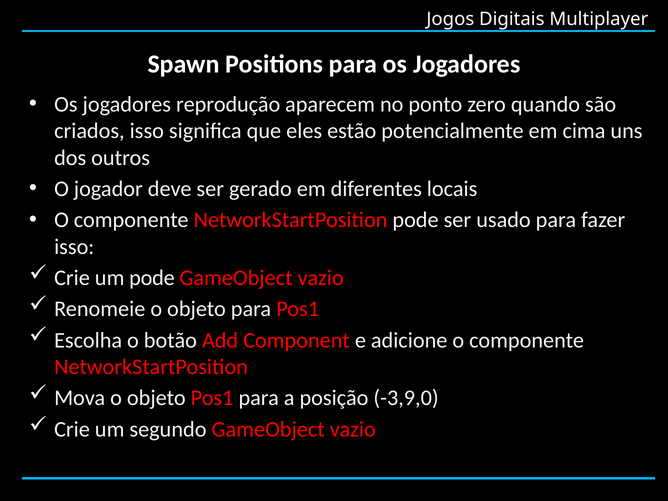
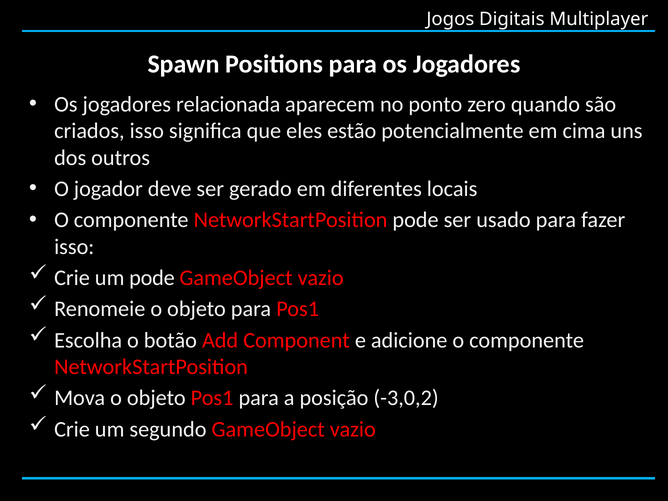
reprodução: reprodução -> relacionada
-3,9,0: -3,9,0 -> -3,0,2
